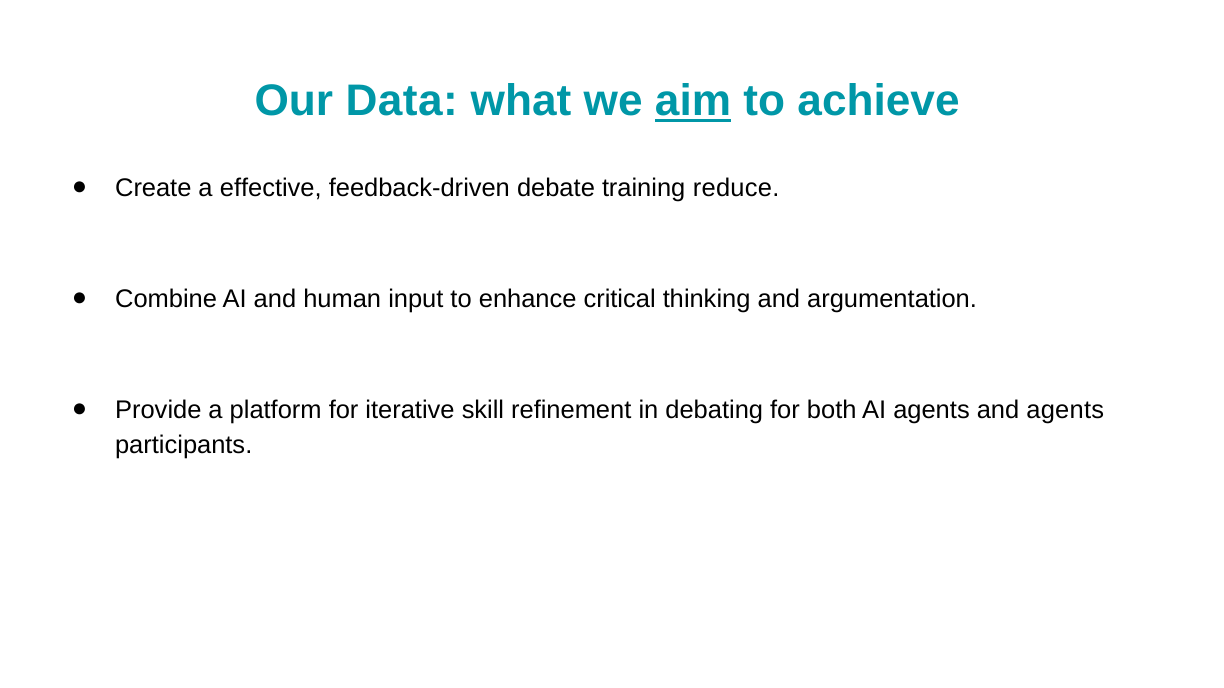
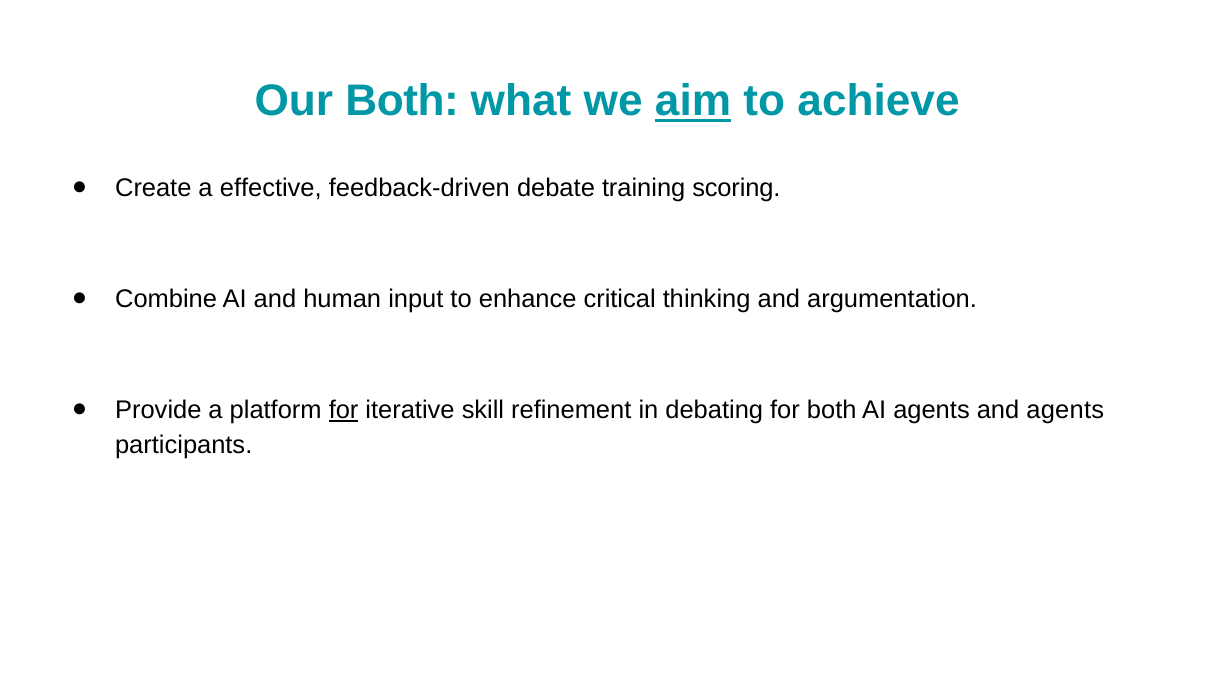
Our Data: Data -> Both
reduce: reduce -> scoring
for at (344, 410) underline: none -> present
